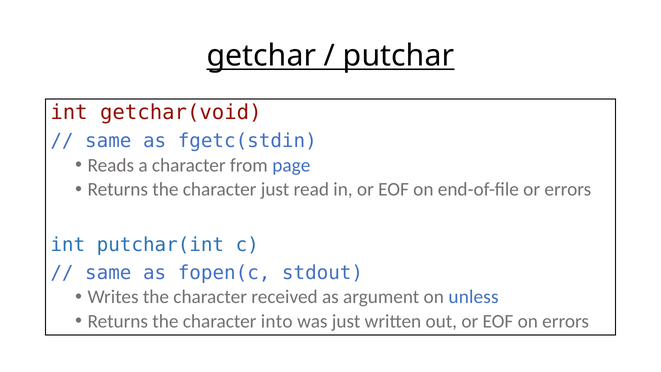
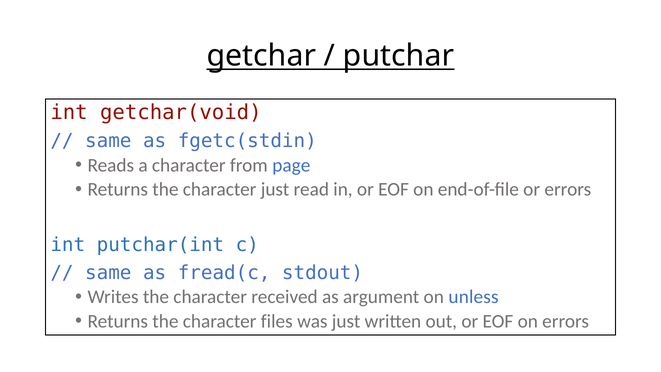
fopen(c: fopen(c -> fread(c
into: into -> files
